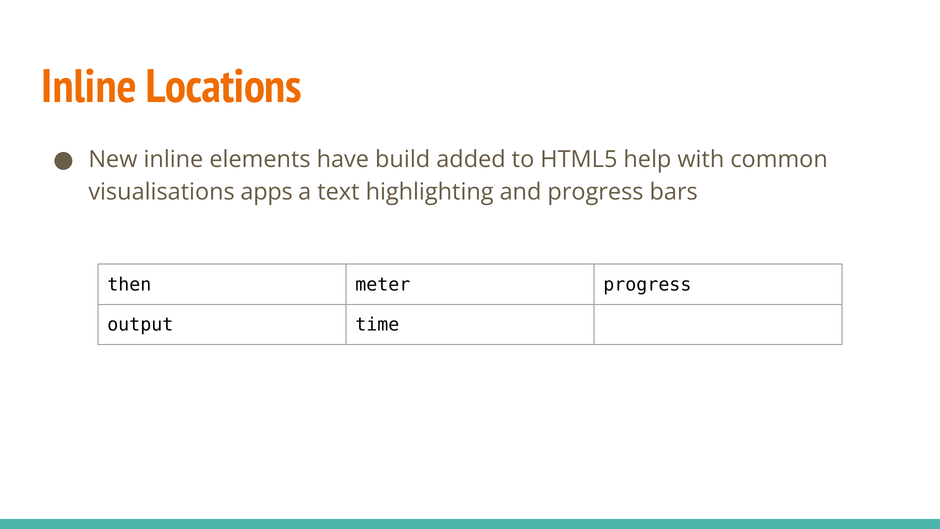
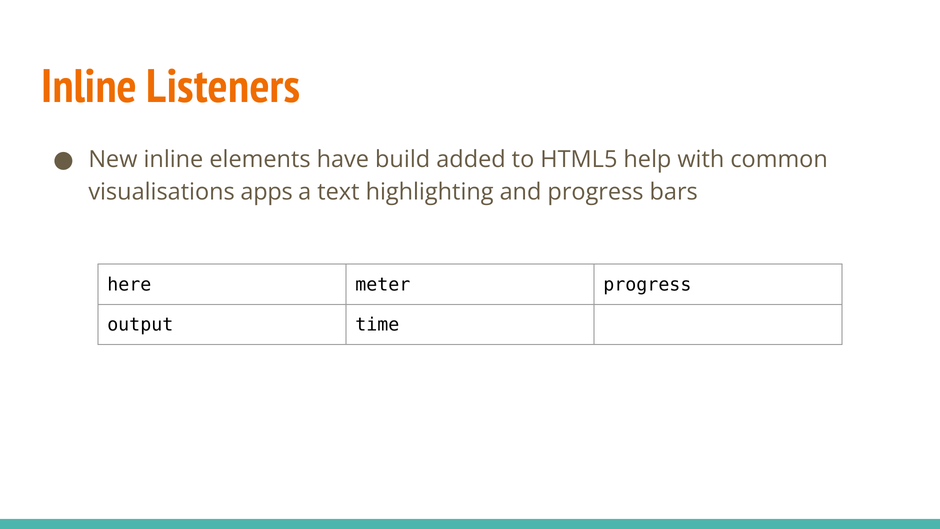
Locations: Locations -> Listeners
then: then -> here
